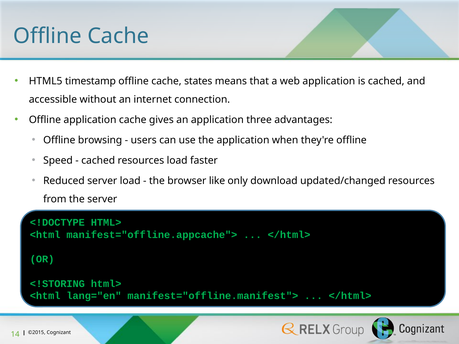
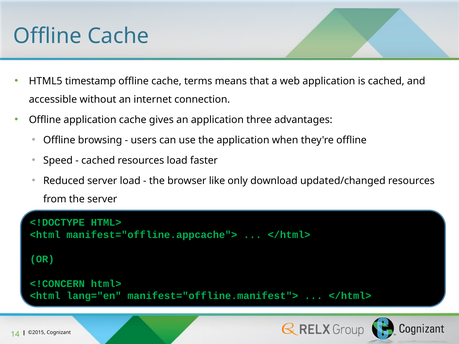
states: states -> terms
<!STORING: <!STORING -> <!CONCERN
